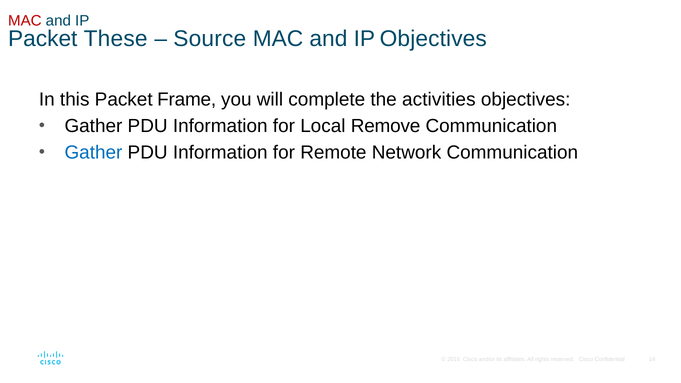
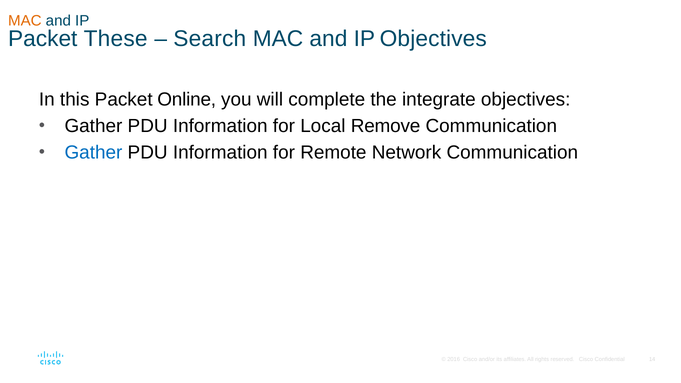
MAC at (25, 21) colour: red -> orange
Source: Source -> Search
Frame: Frame -> Online
activities: activities -> integrate
